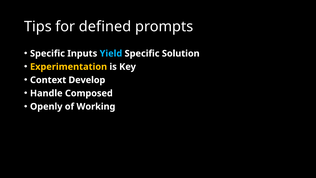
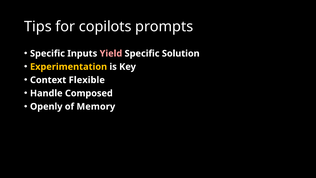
defined: defined -> copilots
Yield colour: light blue -> pink
Develop: Develop -> Flexible
Working: Working -> Memory
